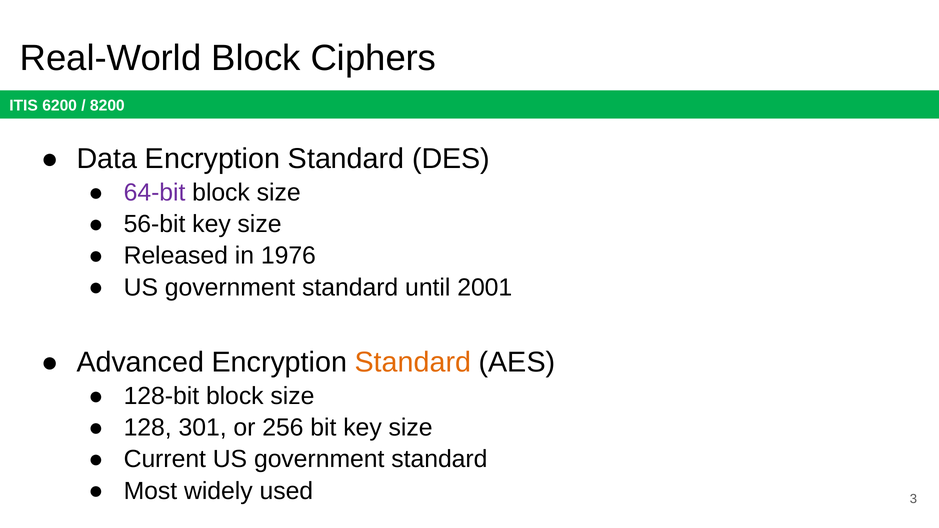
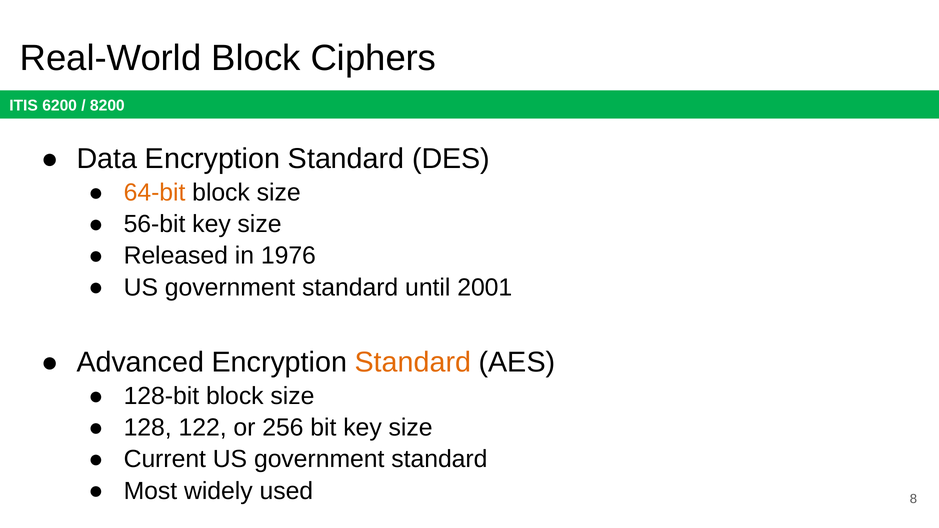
64-bit colour: purple -> orange
301: 301 -> 122
3: 3 -> 8
